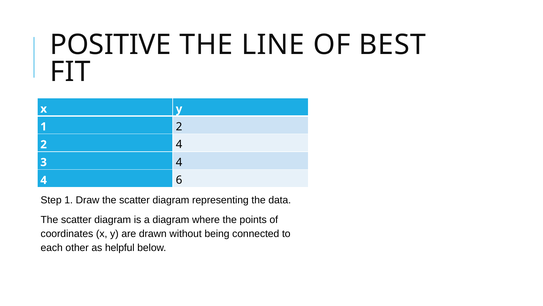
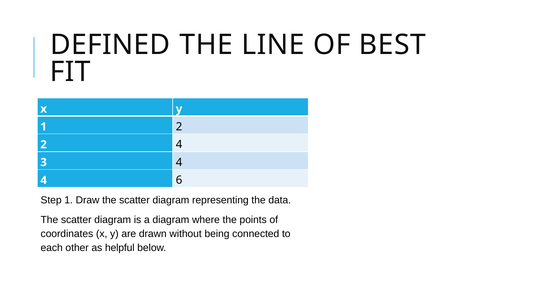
POSITIVE: POSITIVE -> DEFINED
